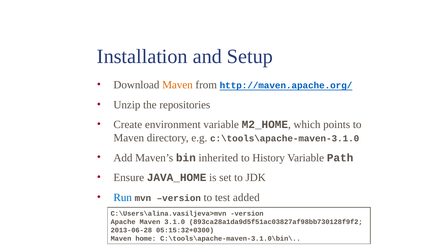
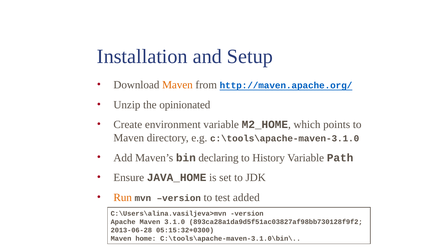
repositories: repositories -> opinionated
inherited: inherited -> declaring
Run colour: blue -> orange
